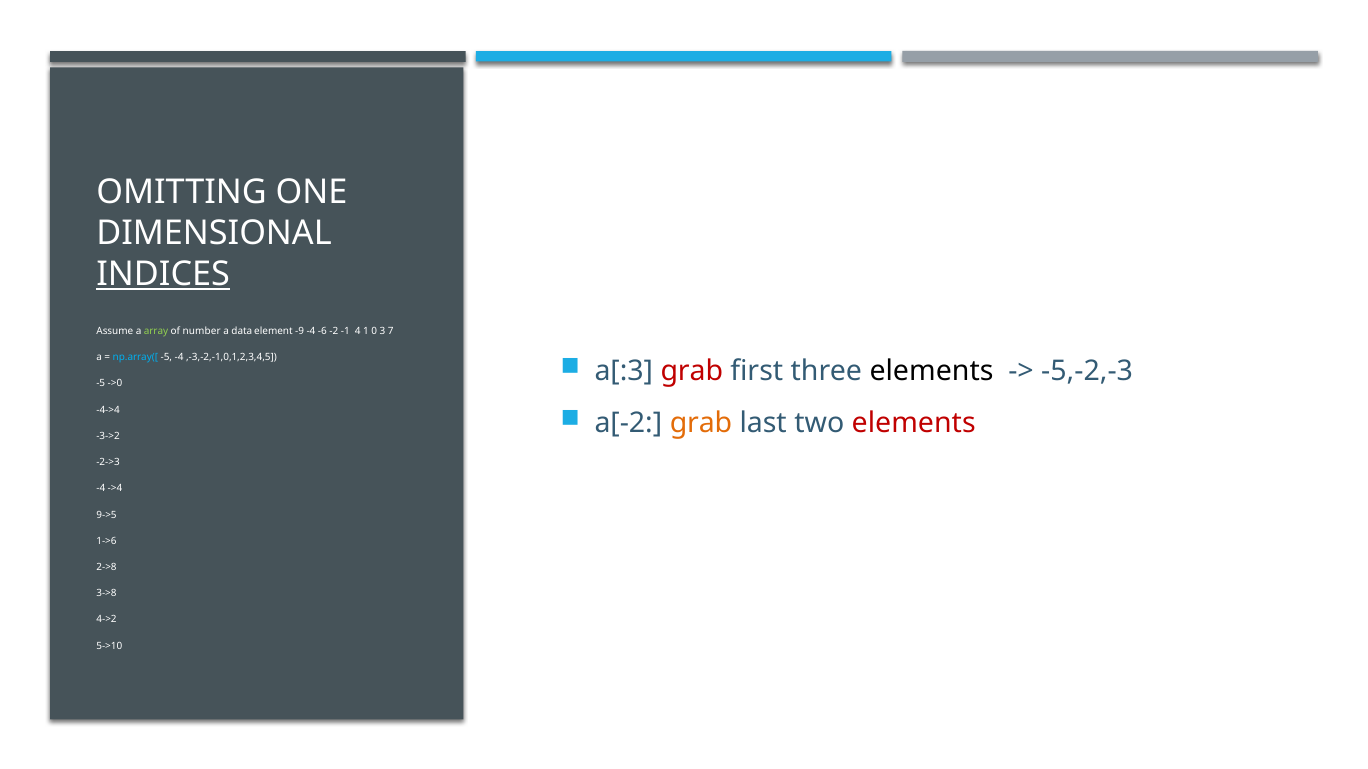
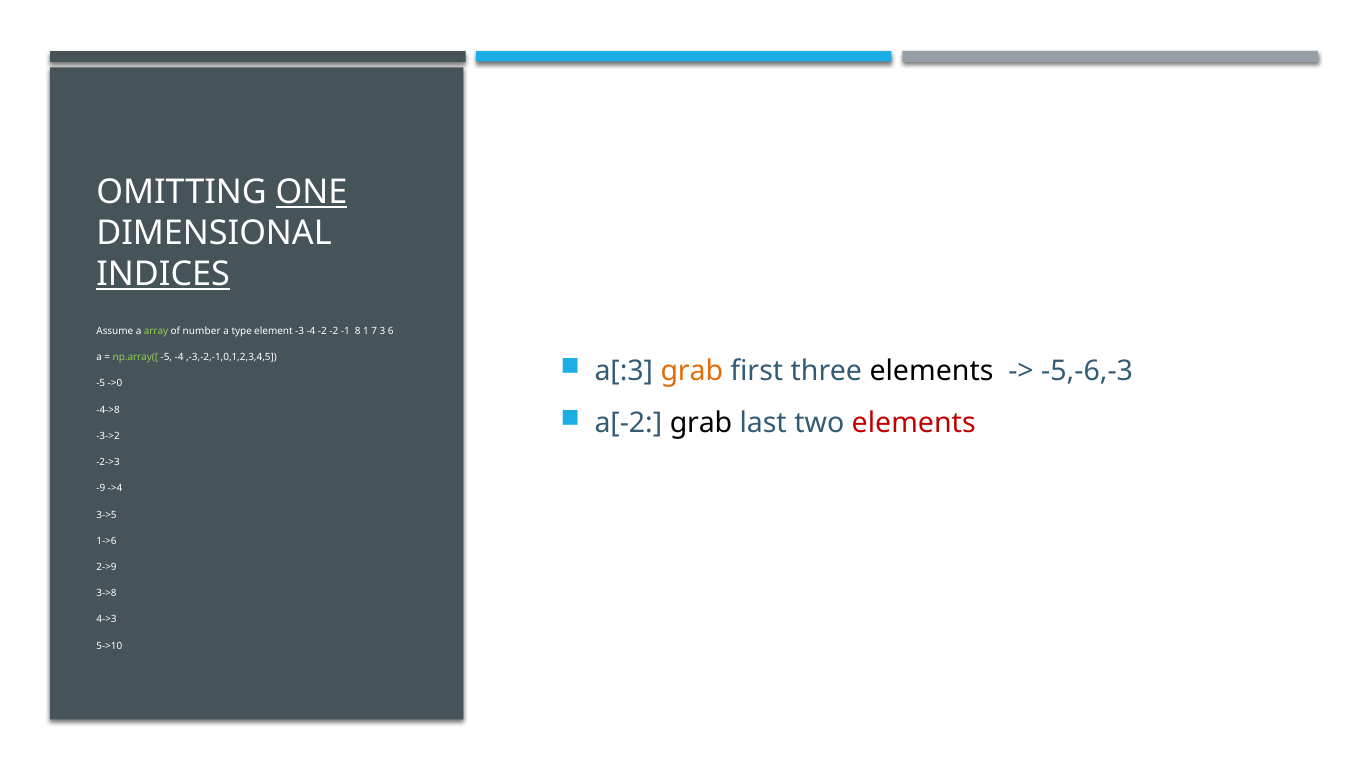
ONE underline: none -> present
data: data -> type
-9: -9 -> -3
-4 -6: -6 -> -2
4: 4 -> 8
0: 0 -> 7
7: 7 -> 6
np.array([ colour: light blue -> light green
grab at (692, 371) colour: red -> orange
-5,-2,-3: -5,-2,-3 -> -5,-6,-3
-4->4: -4->4 -> -4->8
grab at (701, 423) colour: orange -> black
-4 at (101, 489): -4 -> -9
9->5: 9->5 -> 3->5
2->8: 2->8 -> 2->9
4->2: 4->2 -> 4->3
